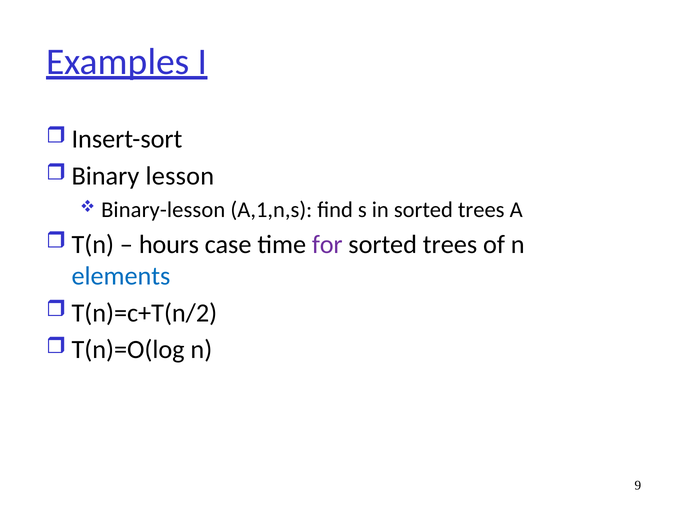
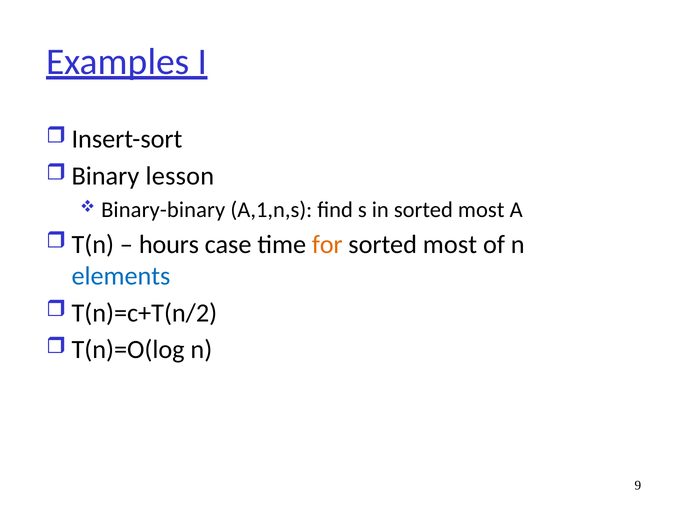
Binary-lesson: Binary-lesson -> Binary-binary
in sorted trees: trees -> most
for colour: purple -> orange
trees at (450, 245): trees -> most
